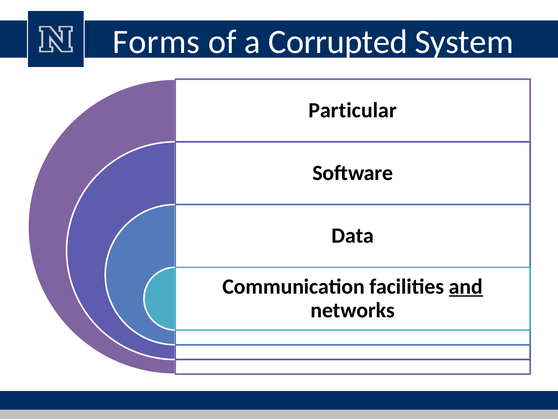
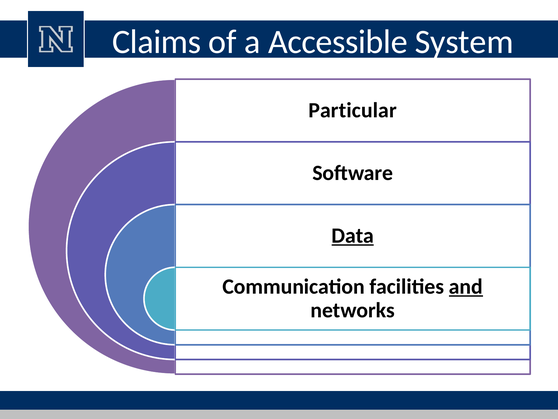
Forms: Forms -> Claims
Corrupted: Corrupted -> Accessible
Data underline: none -> present
